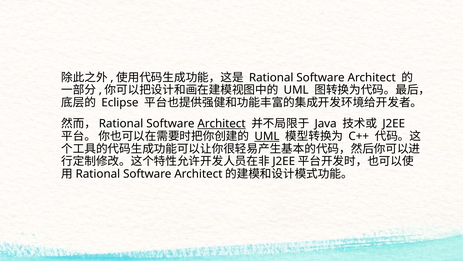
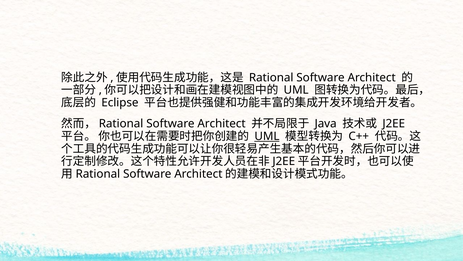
Architect at (222, 124) underline: present -> none
